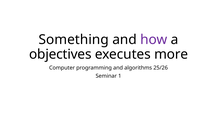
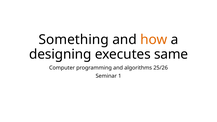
how colour: purple -> orange
objectives: objectives -> designing
more: more -> same
